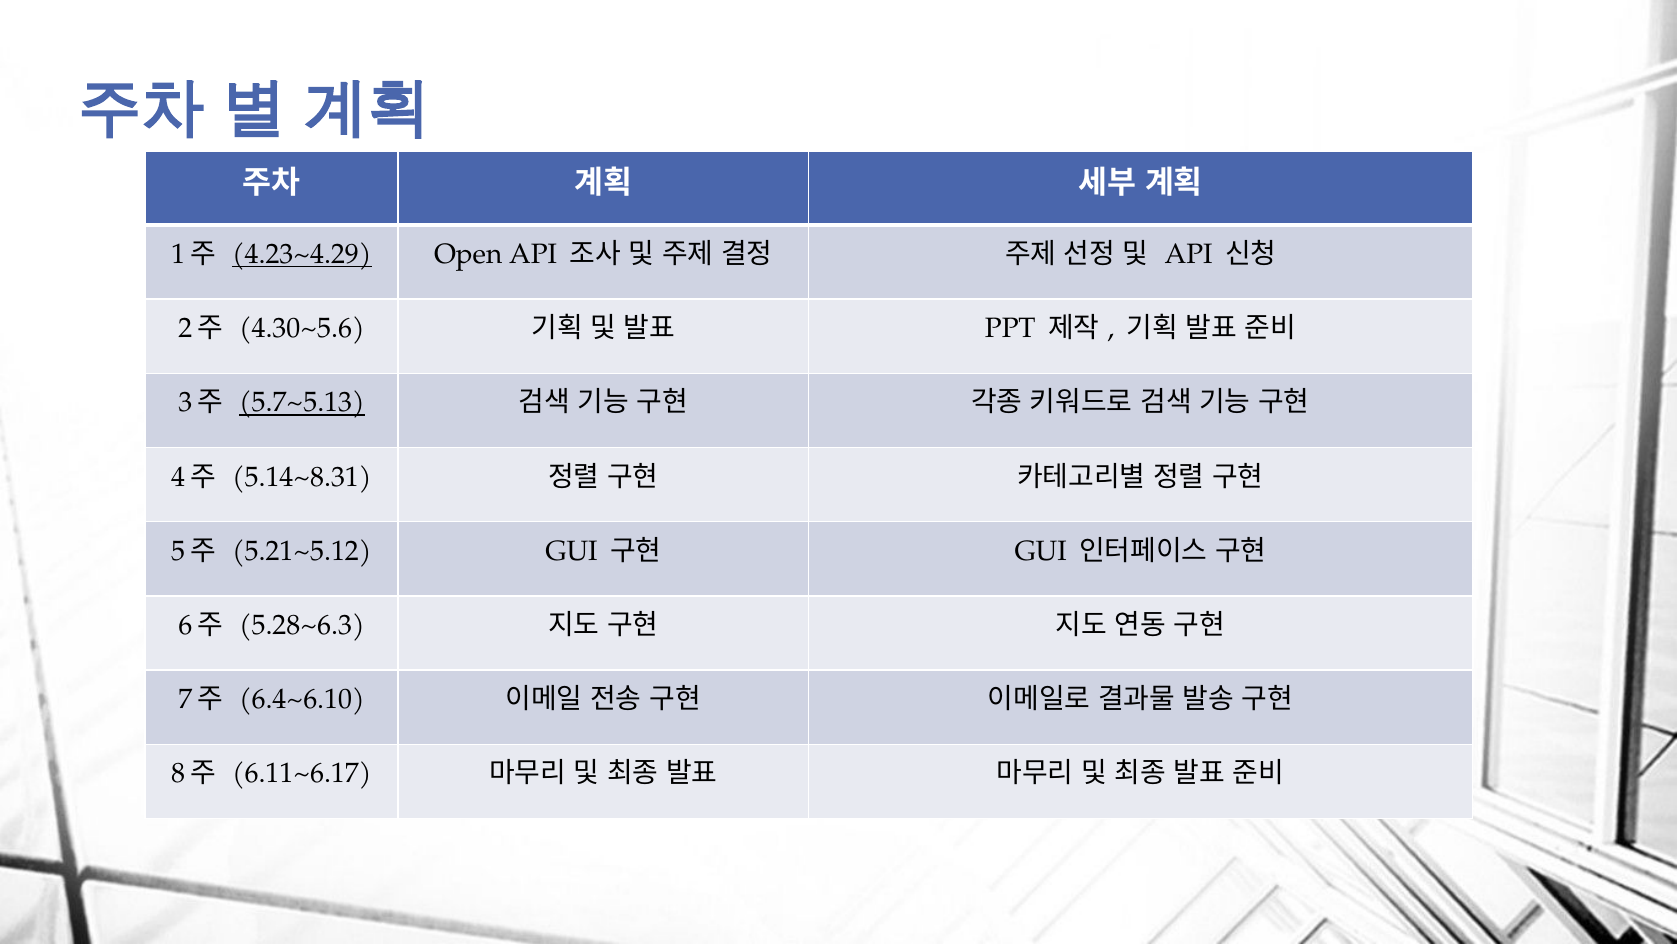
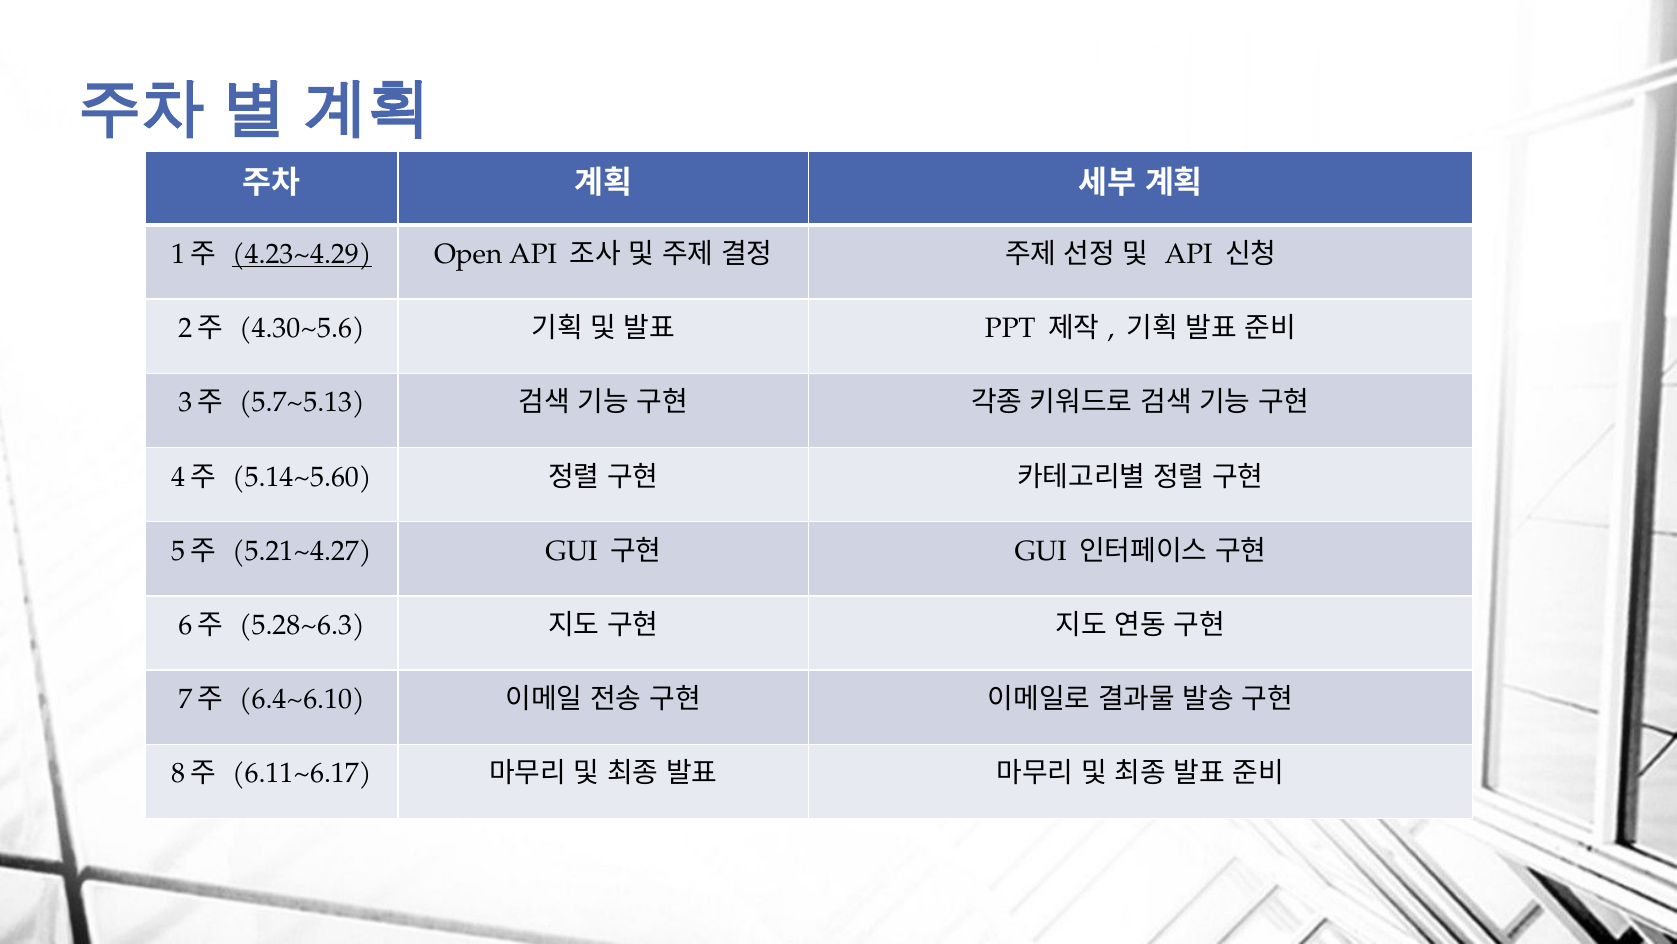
5.7~5.13 underline: present -> none
5.14~8.31: 5.14~8.31 -> 5.14~5.60
5.21~5.12: 5.21~5.12 -> 5.21~4.27
